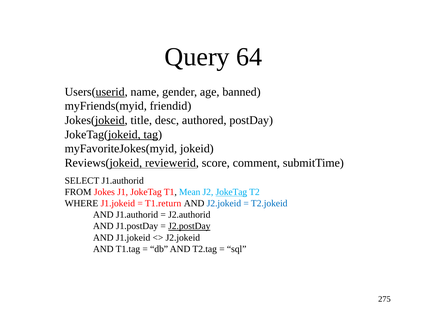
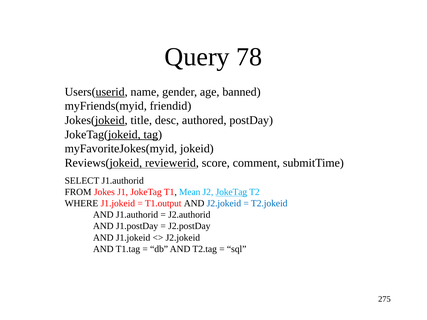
64: 64 -> 78
T1.return: T1.return -> T1.output
J2.postDay underline: present -> none
